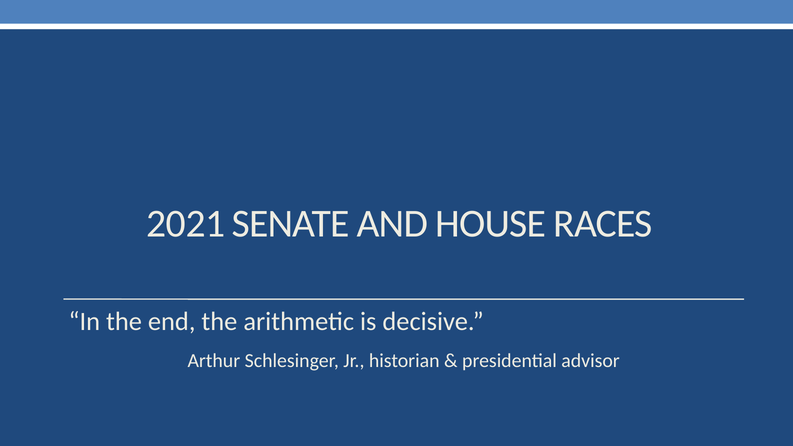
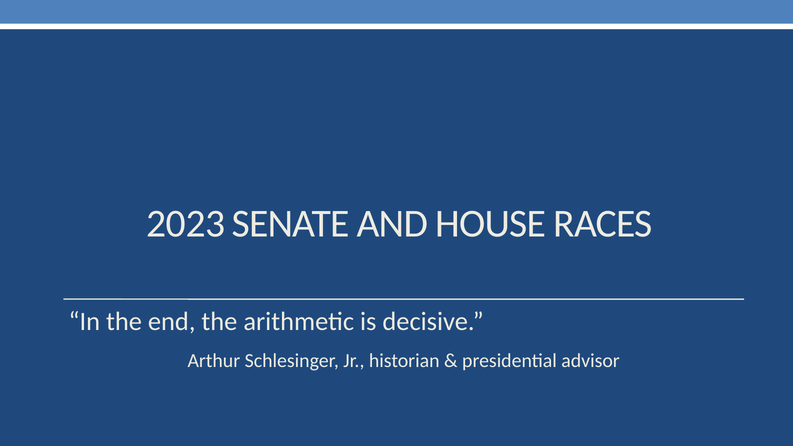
2021: 2021 -> 2023
